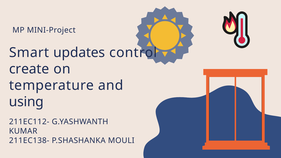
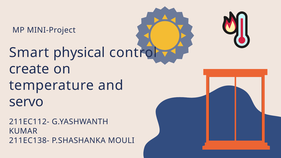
updates: updates -> physical
using: using -> servo
